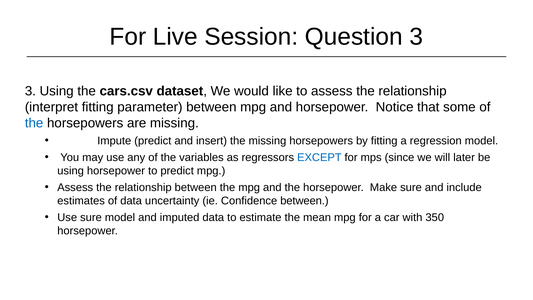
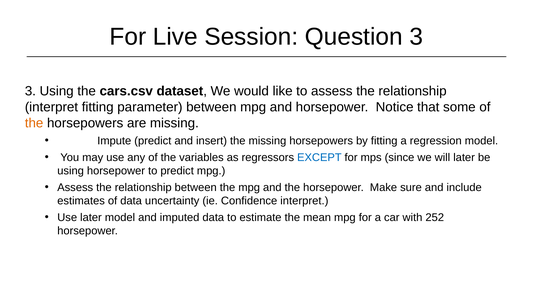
the at (34, 123) colour: blue -> orange
Confidence between: between -> interpret
Use sure: sure -> later
350: 350 -> 252
